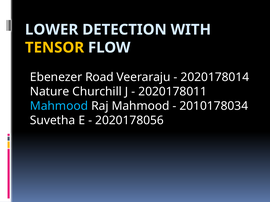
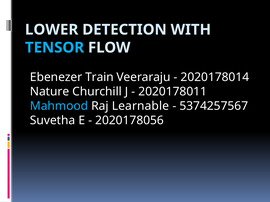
TENSOR colour: yellow -> light blue
Road: Road -> Train
Raj Mahmood: Mahmood -> Learnable
2010178034: 2010178034 -> 5374257567
